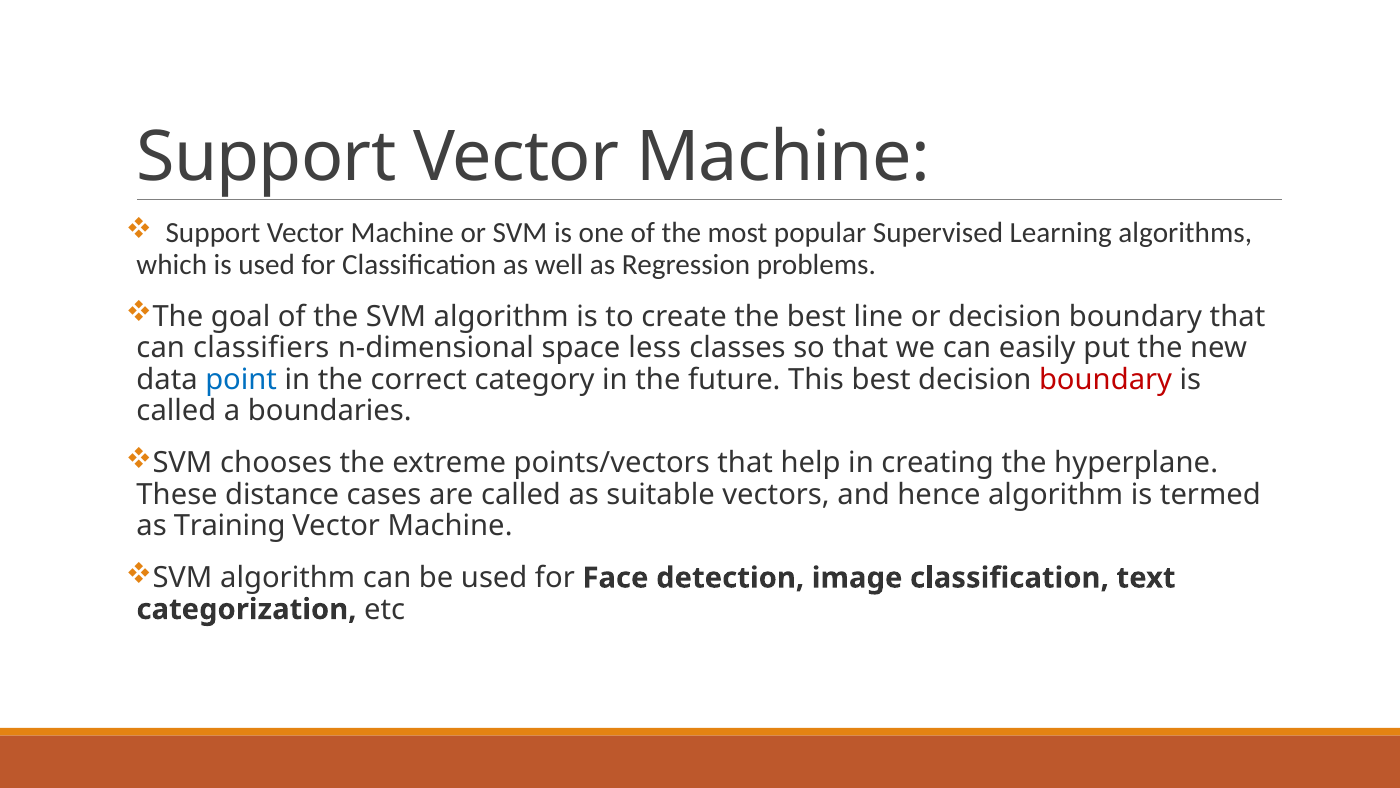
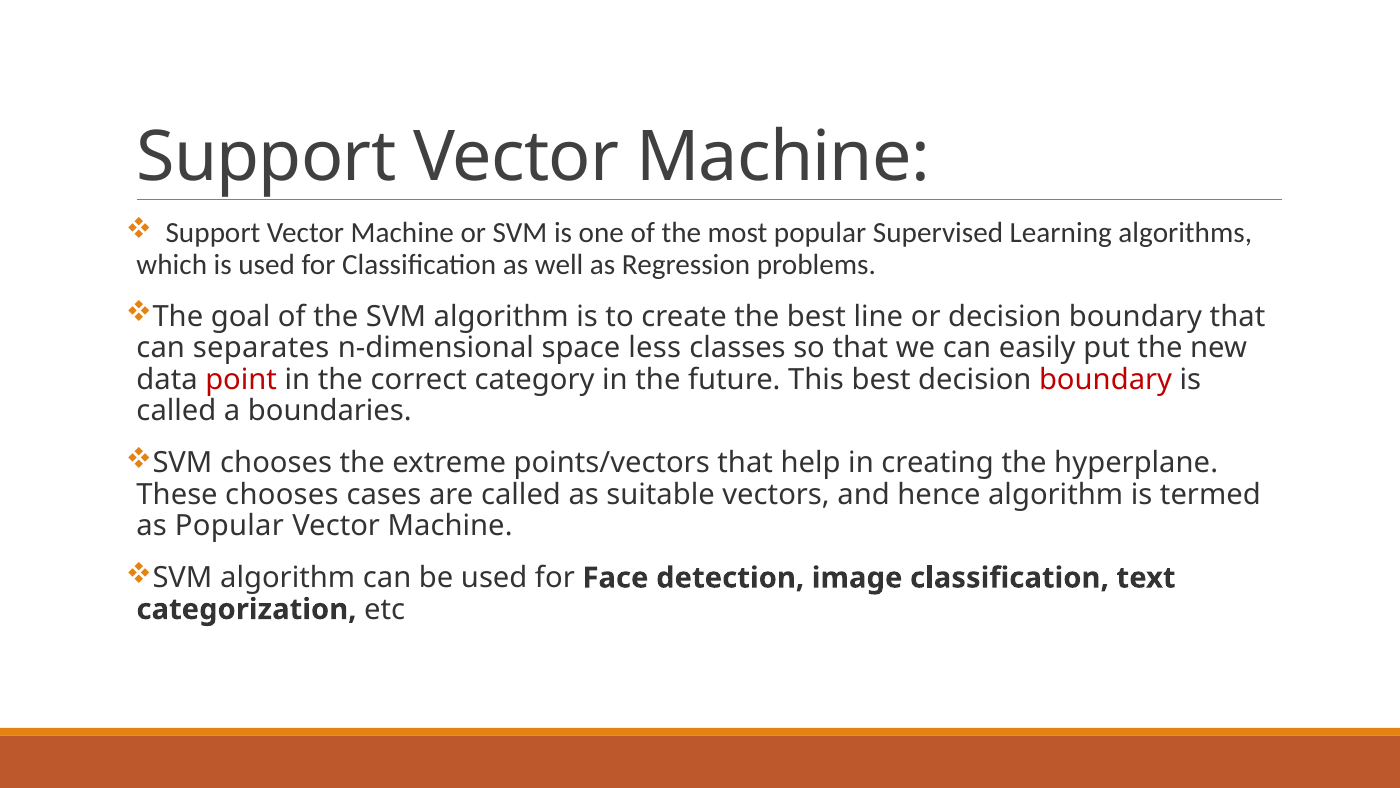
classifiers: classifiers -> separates
point colour: blue -> red
These distance: distance -> chooses
as Training: Training -> Popular
